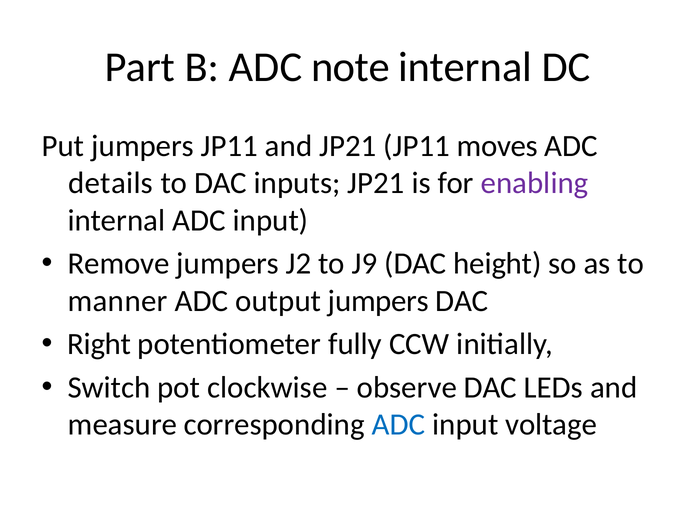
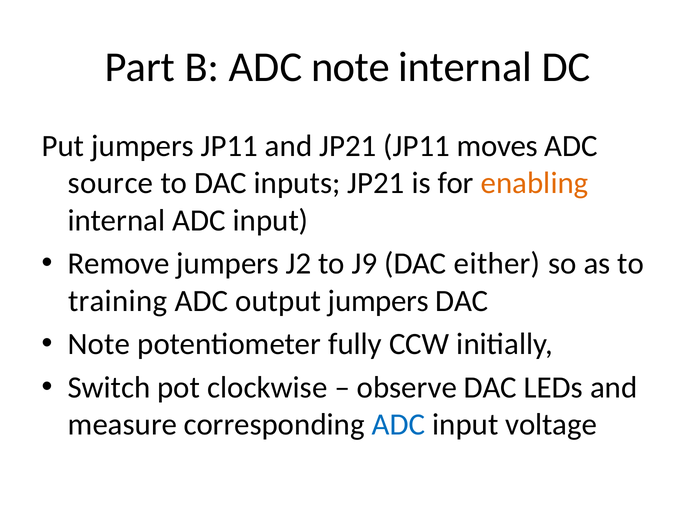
details: details -> source
enabling colour: purple -> orange
height: height -> either
manner: manner -> training
Right at (99, 344): Right -> Note
